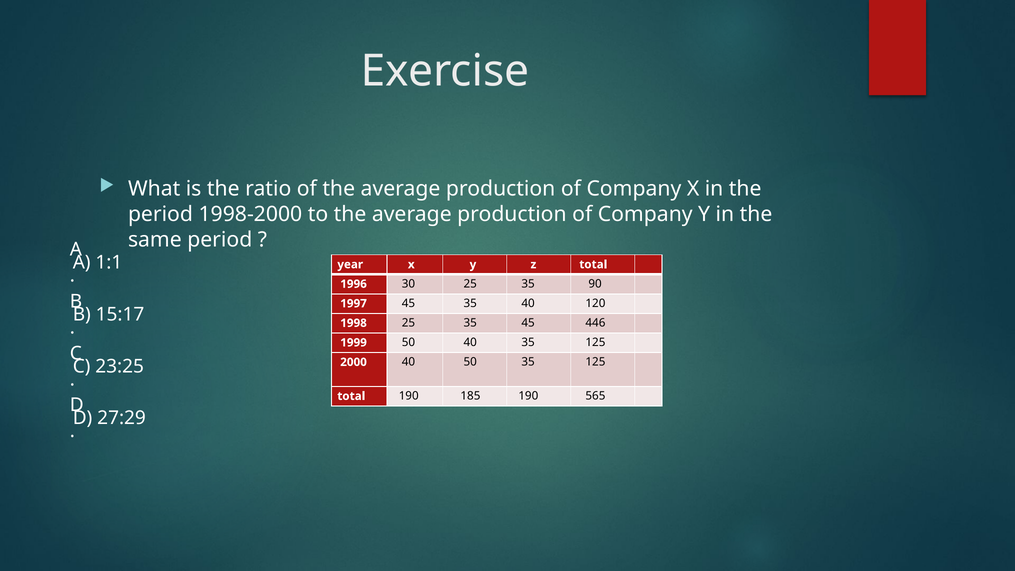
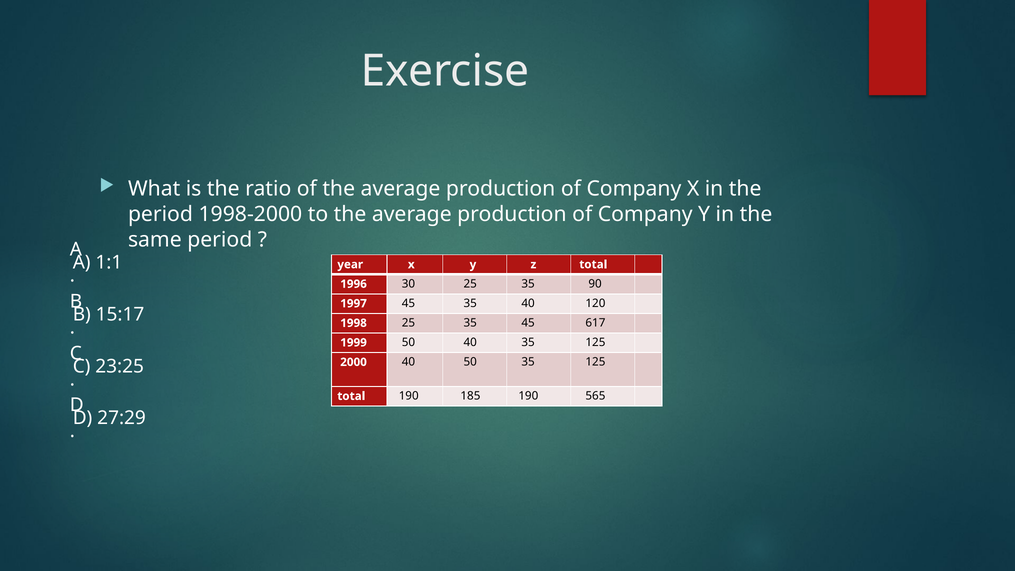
446: 446 -> 617
